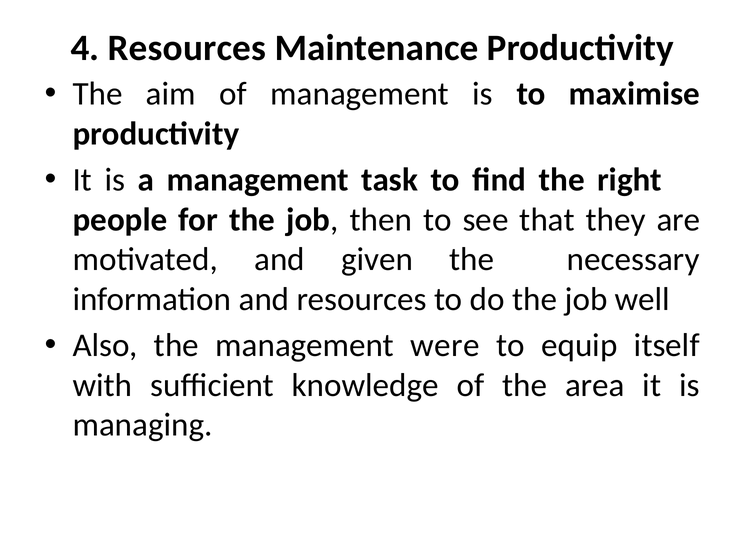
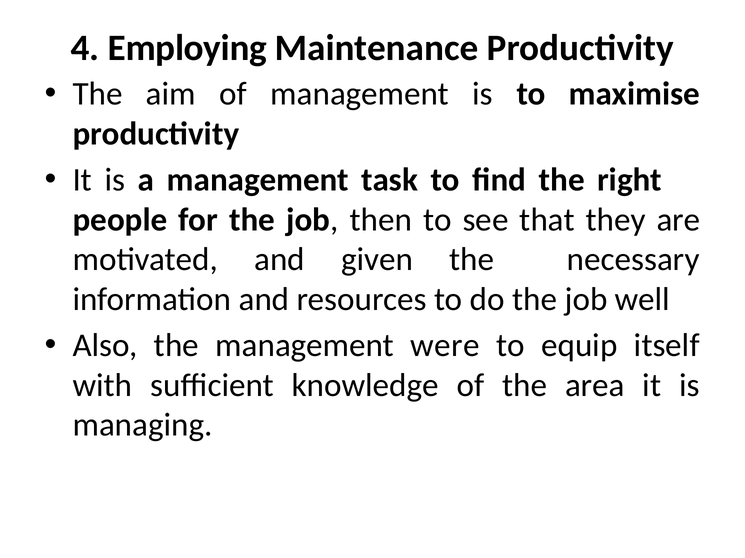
4 Resources: Resources -> Employing
